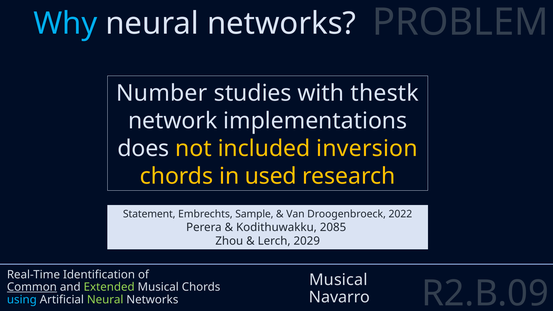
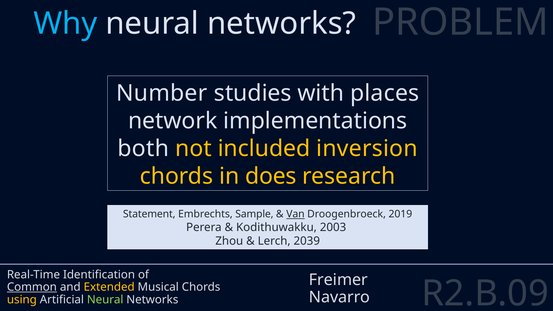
thestk: thestk -> places
does: does -> both
used: used -> does
Van underline: none -> present
2022: 2022 -> 2019
2085: 2085 -> 2003
2029: 2029 -> 2039
Musical at (338, 280): Musical -> Freimer
Extended colour: light green -> yellow
using colour: light blue -> yellow
